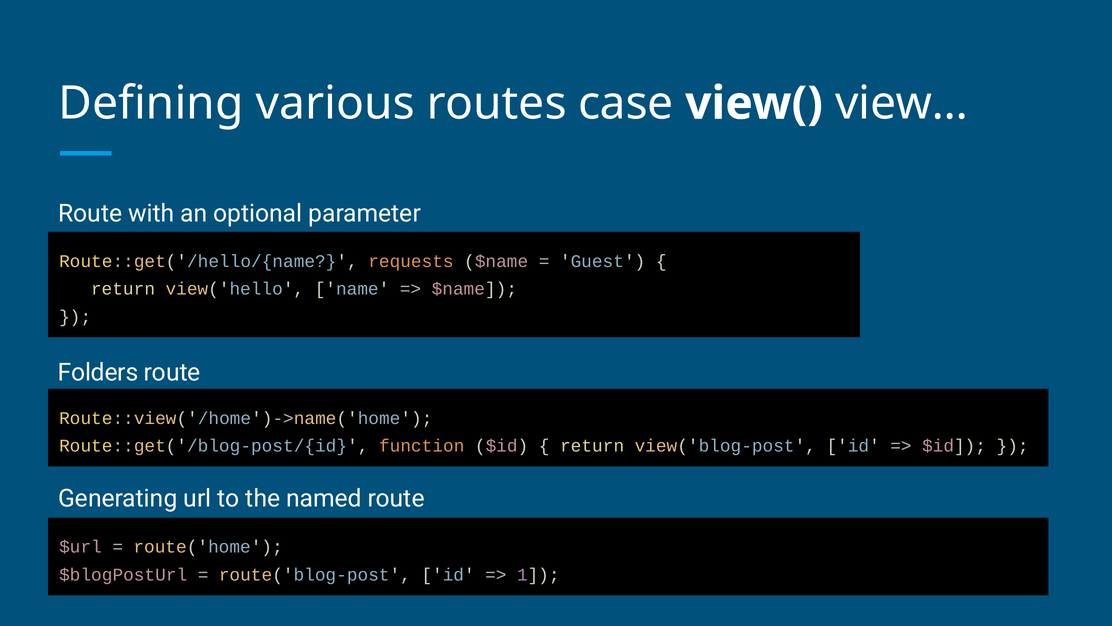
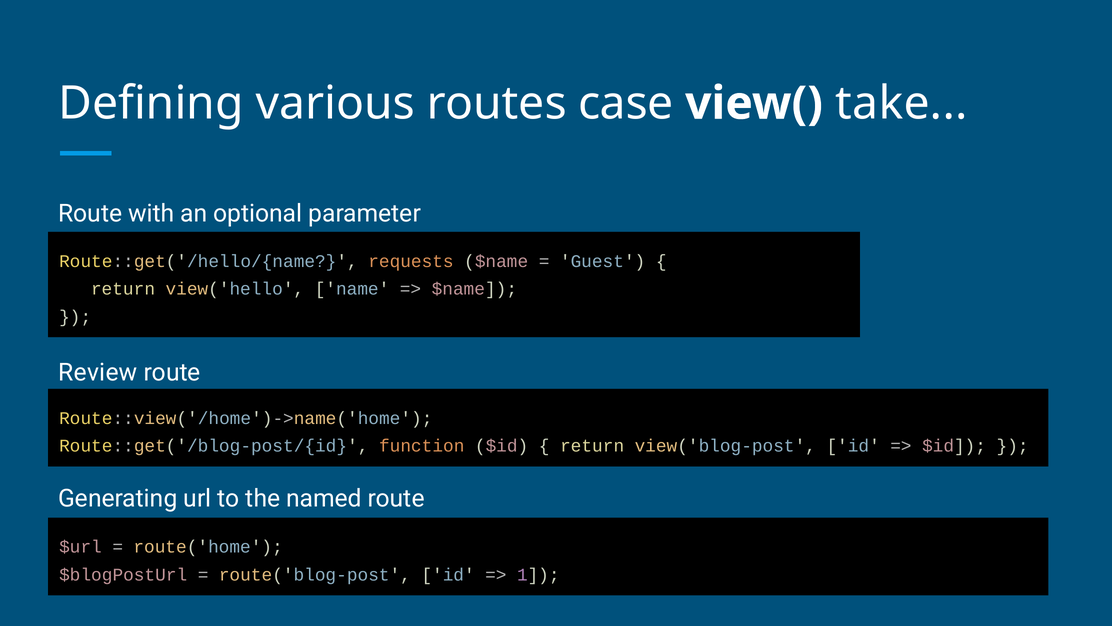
view: view -> take
Folders: Folders -> Review
